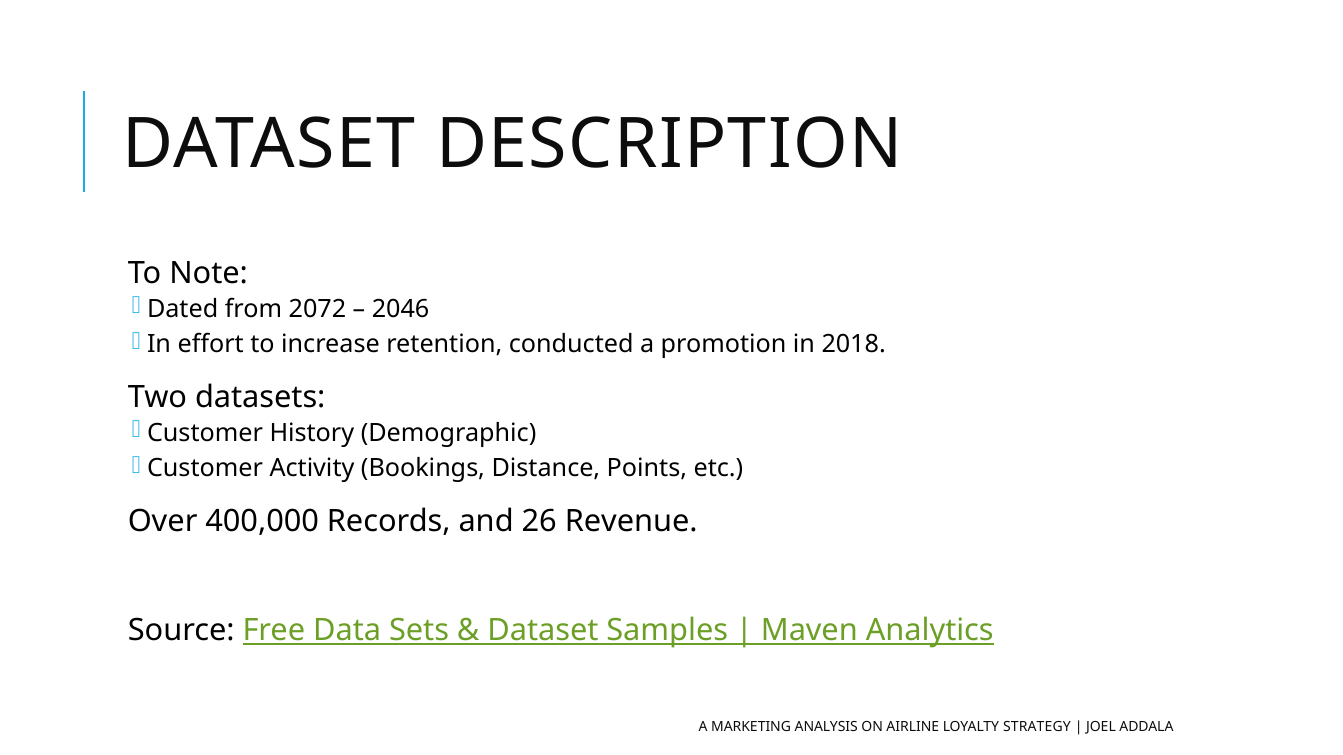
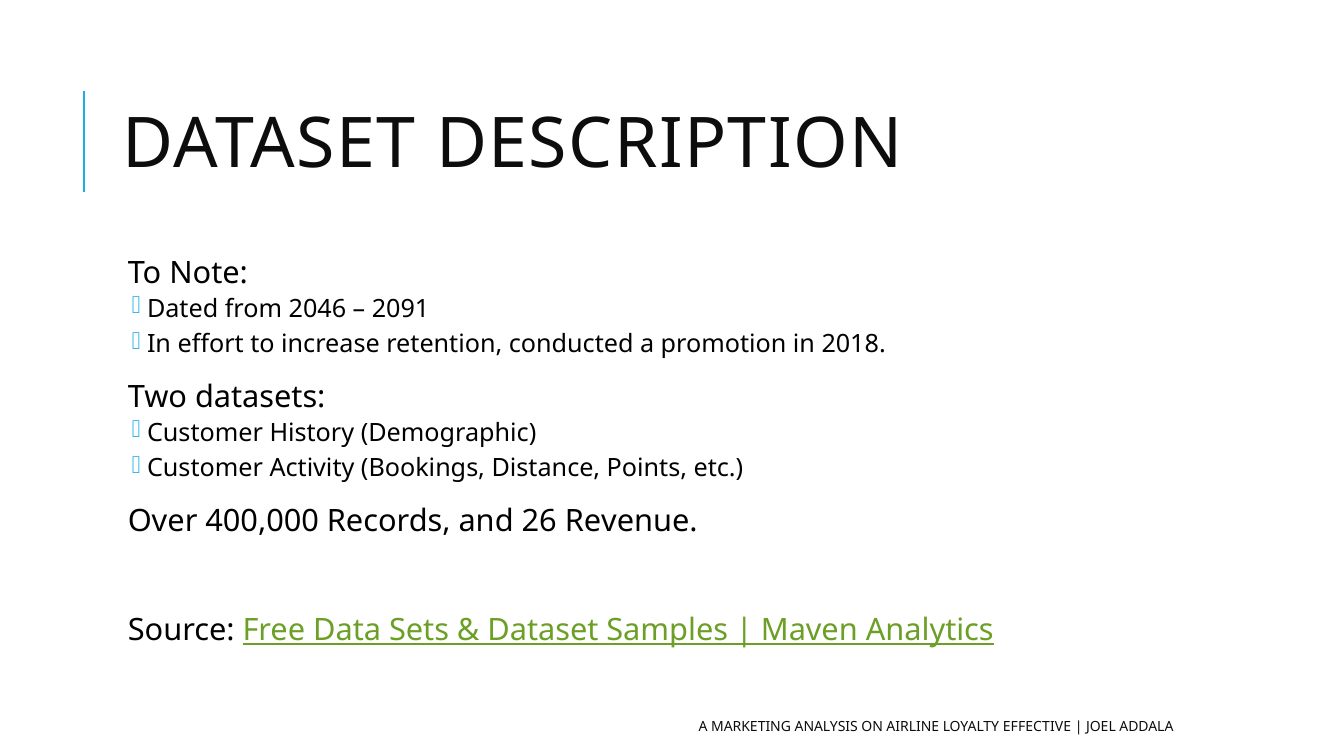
2072: 2072 -> 2046
2046: 2046 -> 2091
STRATEGY: STRATEGY -> EFFECTIVE
